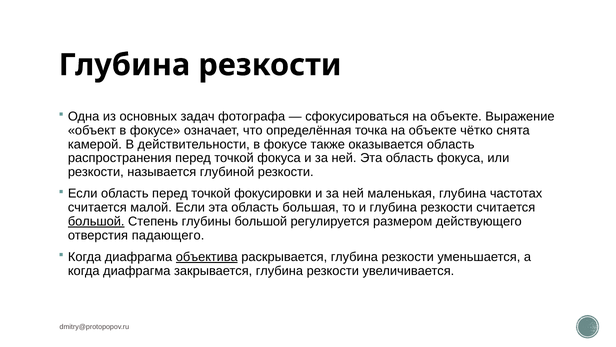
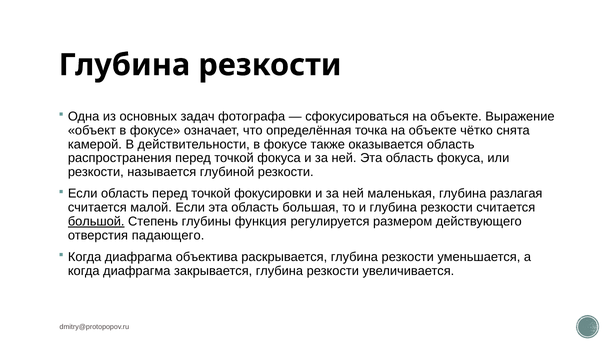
частотах: частотах -> разлагая
глубины большой: большой -> функция
объектива underline: present -> none
